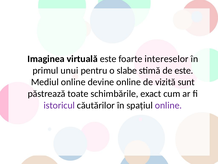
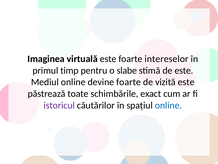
unui: unui -> timp
devine online: online -> foarte
vizită sunt: sunt -> este
online at (168, 105) colour: purple -> blue
